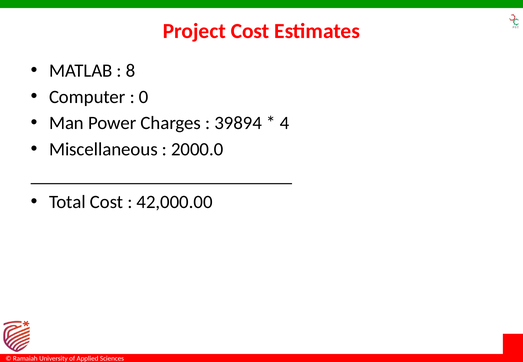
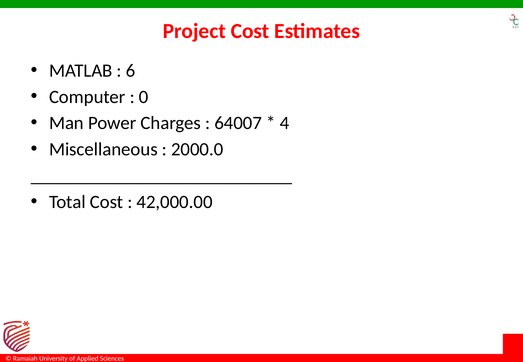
8: 8 -> 6
39894: 39894 -> 64007
